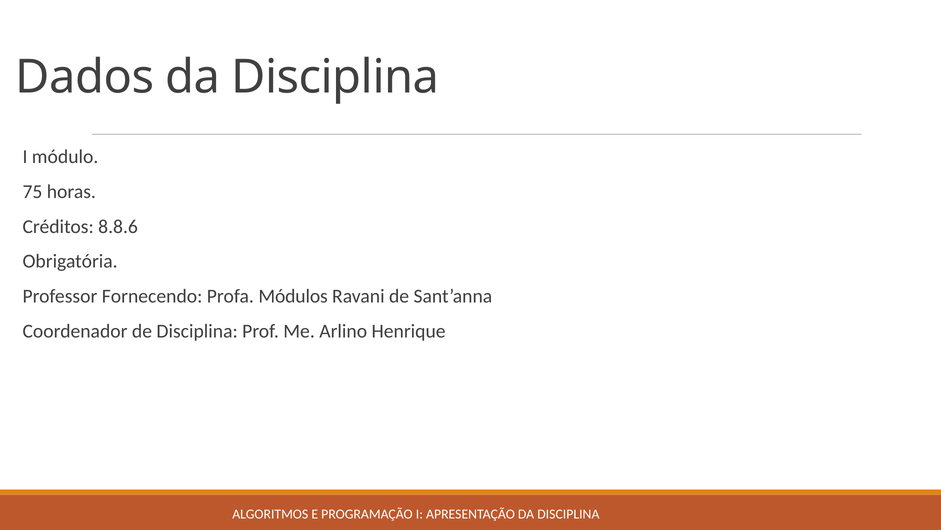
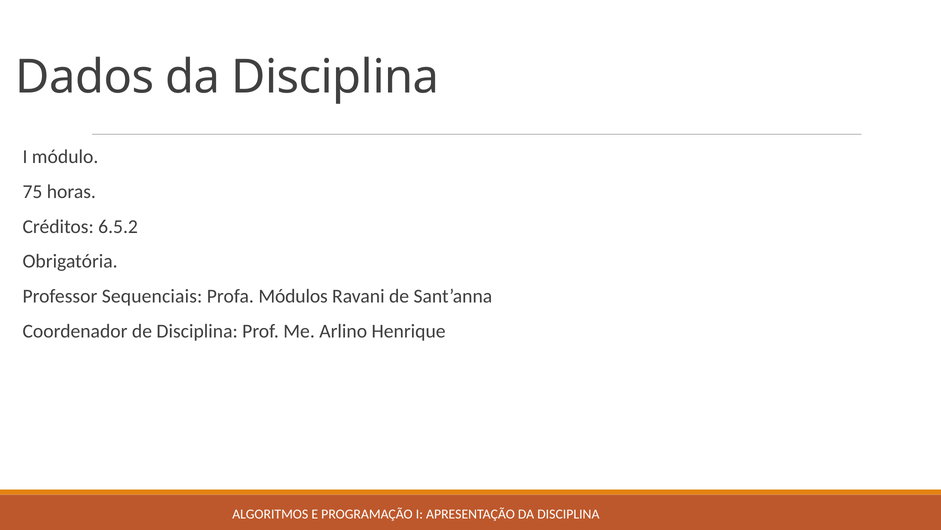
8.8.6: 8.8.6 -> 6.5.2
Fornecendo: Fornecendo -> Sequenciais
